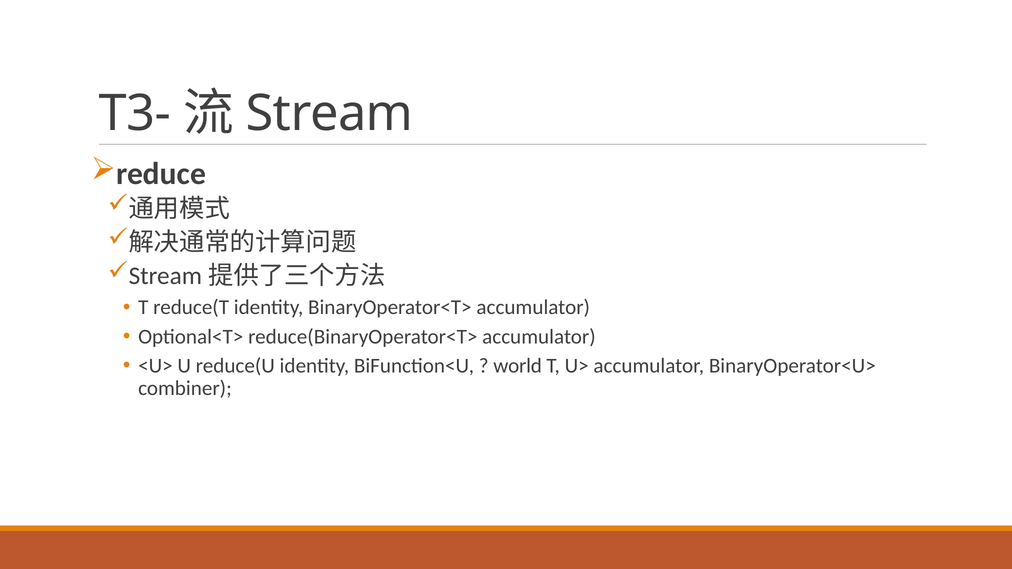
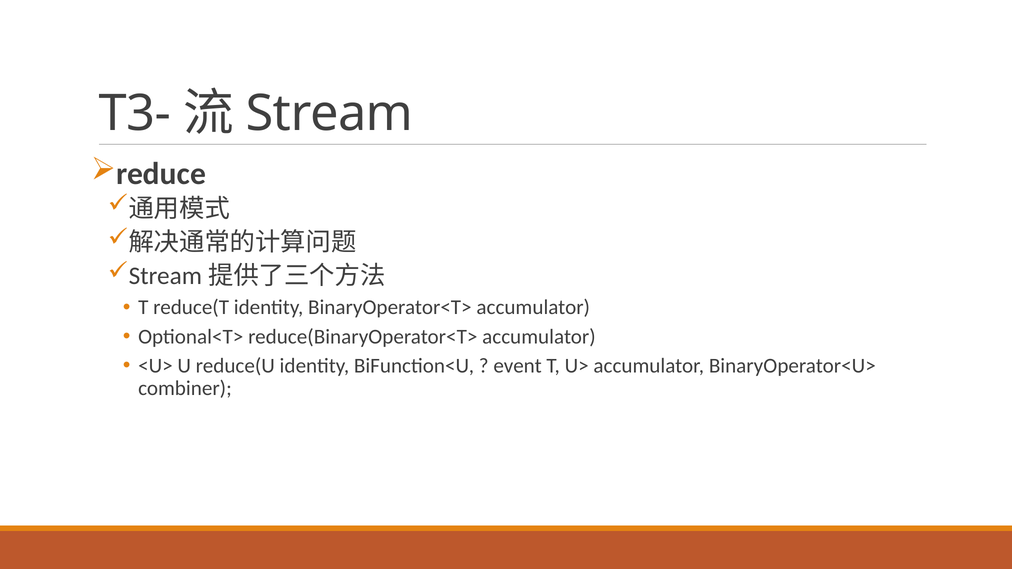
world: world -> event
